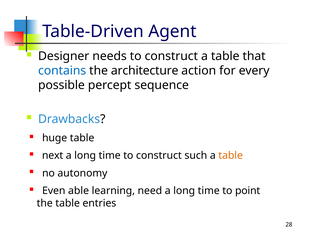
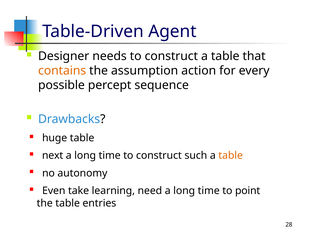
contains colour: blue -> orange
architecture: architecture -> assumption
able: able -> take
